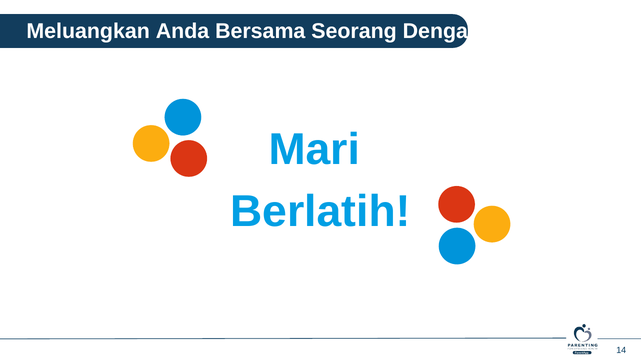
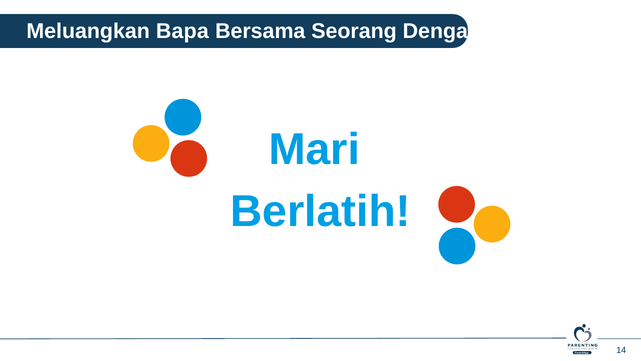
Anda: Anda -> Bapa
